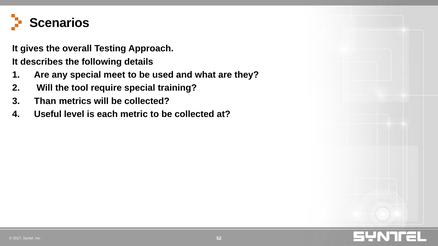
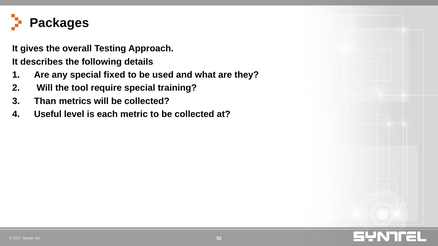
Scenarios: Scenarios -> Packages
meet: meet -> fixed
